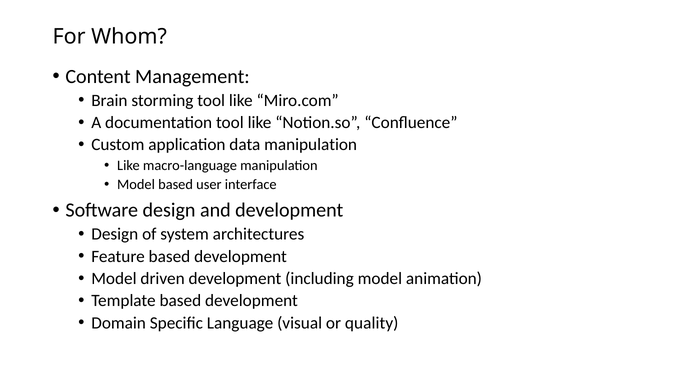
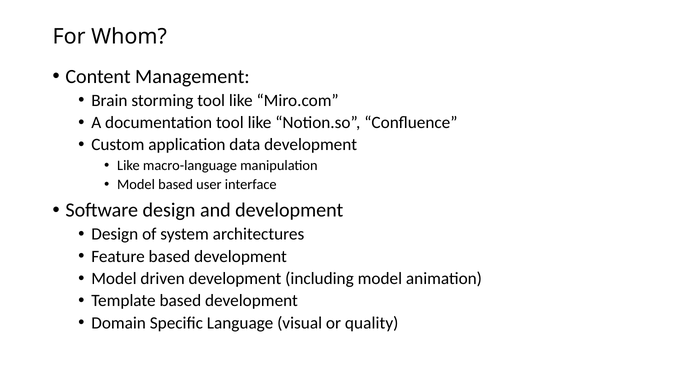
data manipulation: manipulation -> development
